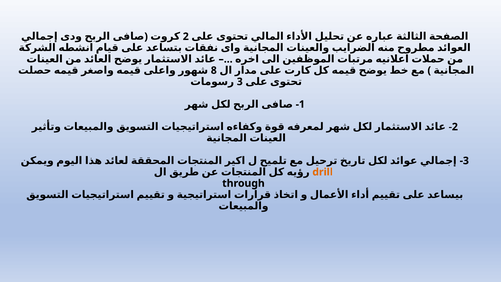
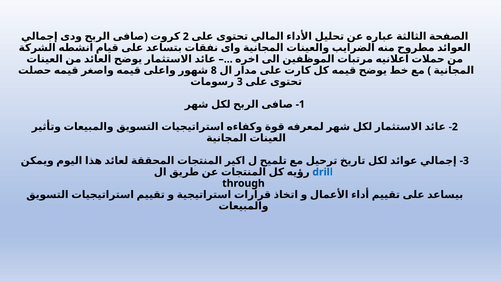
drill colour: orange -> blue
